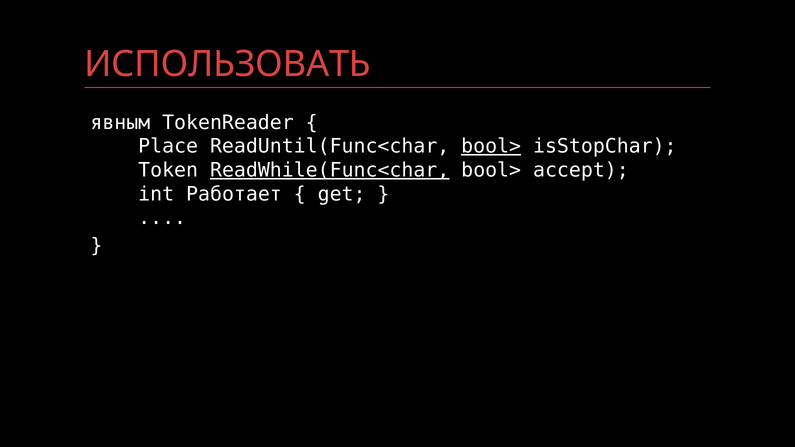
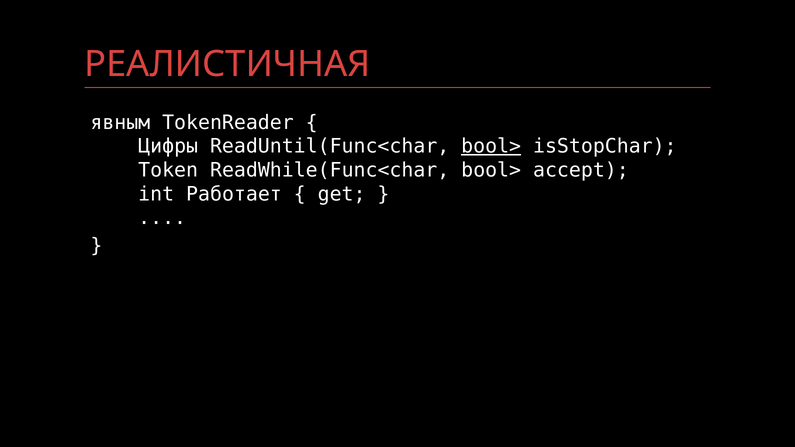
ИСПОЛЬЗОВАТЬ: ИСПОЛЬЗОВАТЬ -> РЕАЛИСТИЧНАЯ
Place: Place -> Цифры
ReadWhile(Func<char underline: present -> none
